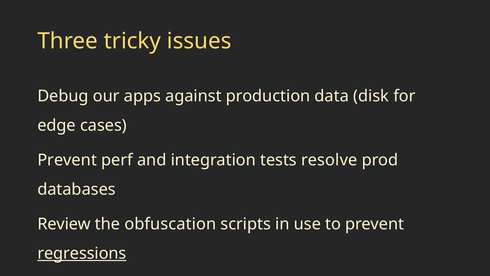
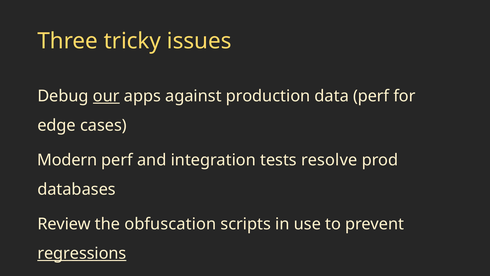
our underline: none -> present
data disk: disk -> perf
Prevent at (67, 160): Prevent -> Modern
